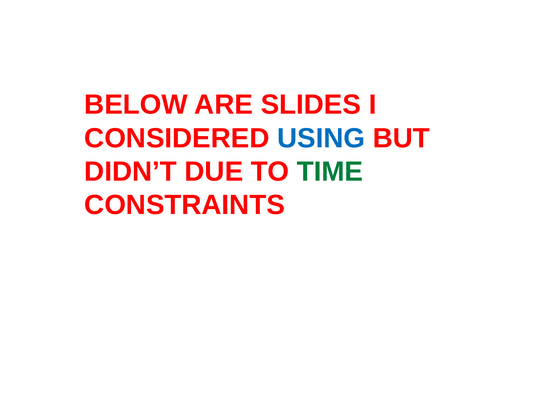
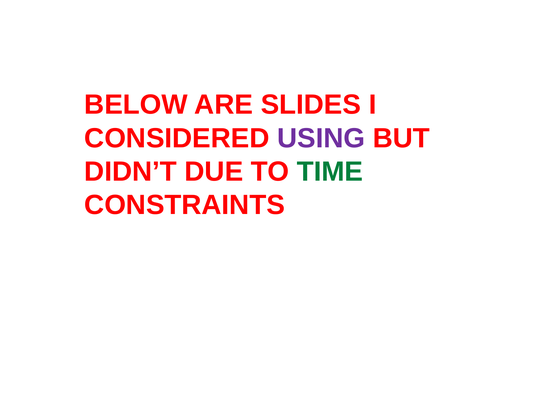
USING colour: blue -> purple
